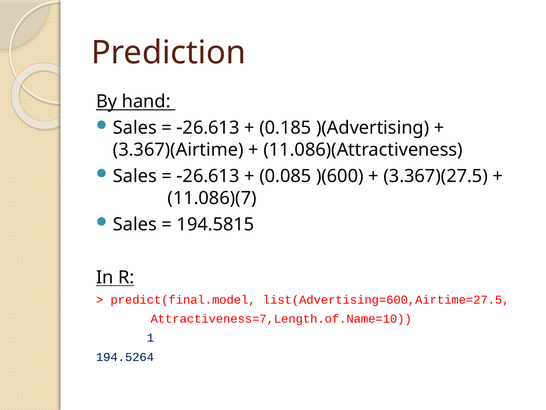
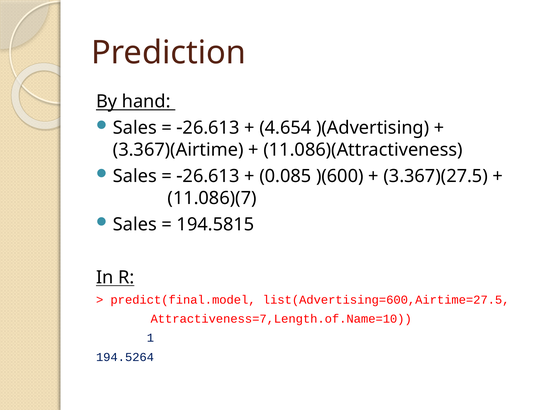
0.185: 0.185 -> 4.654
